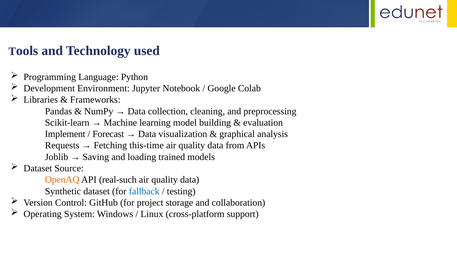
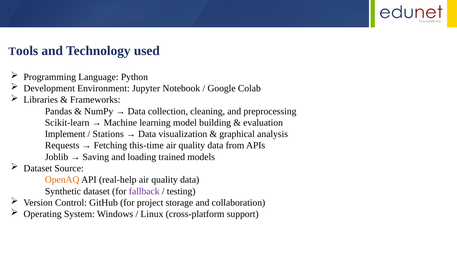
Forecast: Forecast -> Stations
real-such: real-such -> real-help
fallback colour: blue -> purple
